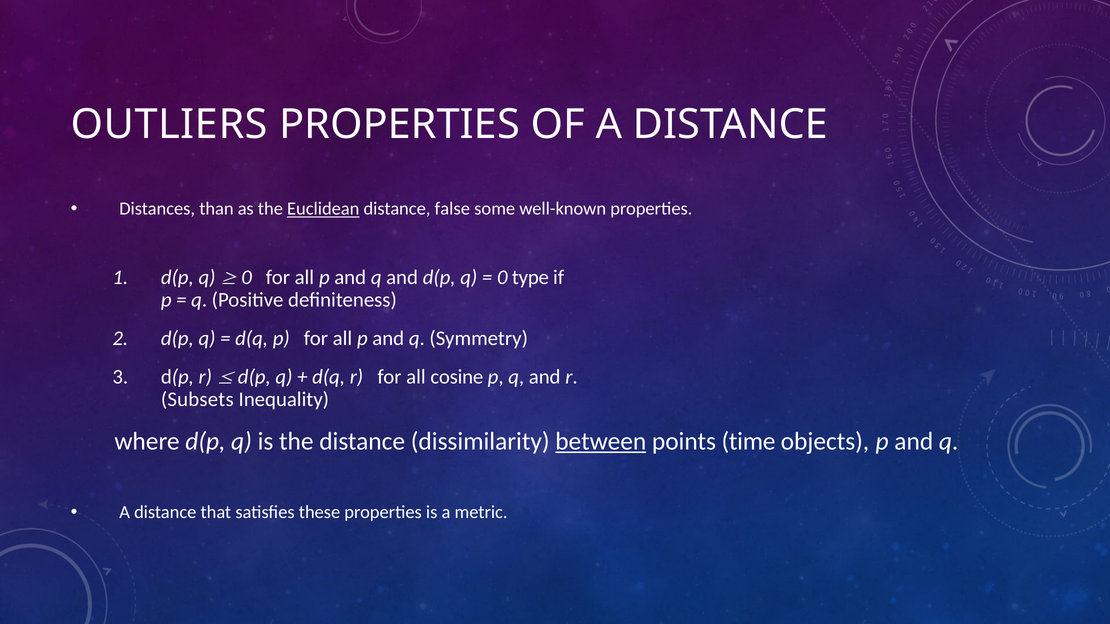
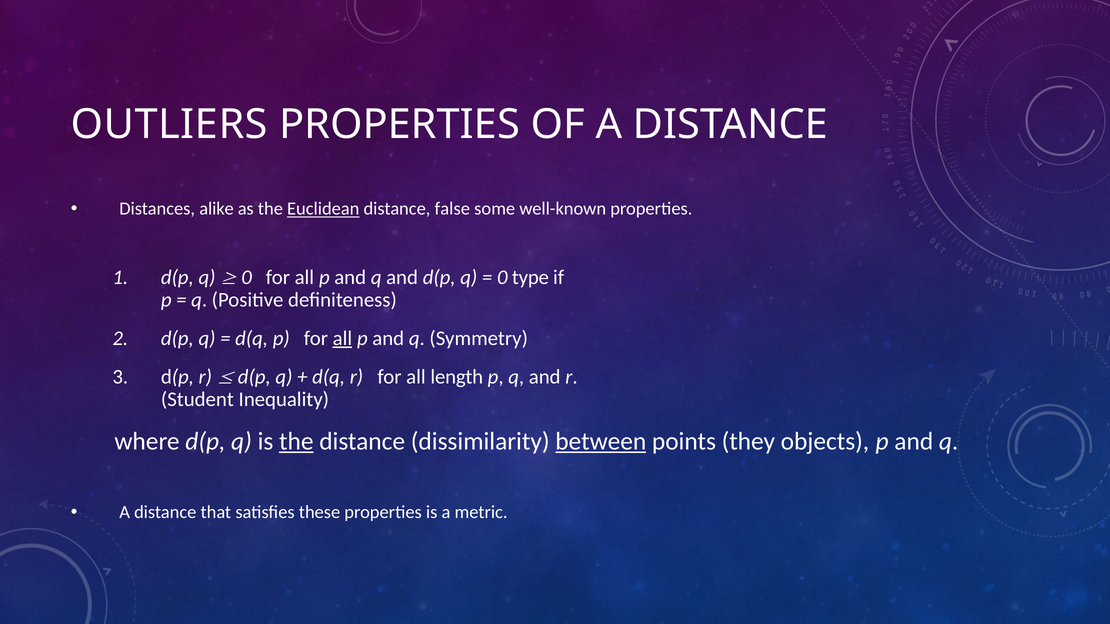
than: than -> alike
all at (342, 339) underline: none -> present
cosine: cosine -> length
Subsets: Subsets -> Student
the at (296, 442) underline: none -> present
time: time -> they
